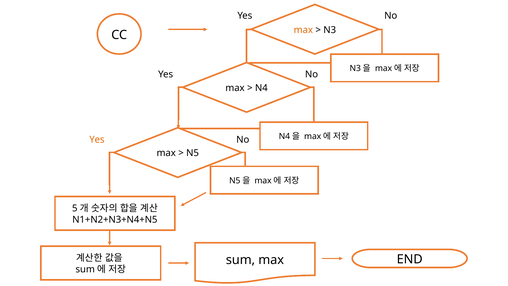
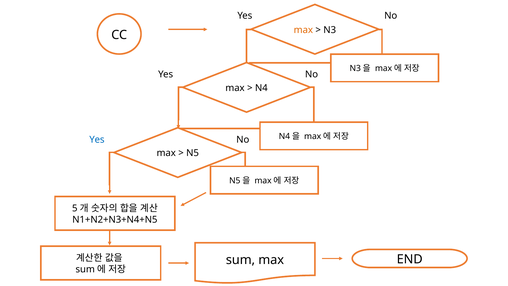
Yes at (97, 139) colour: orange -> blue
